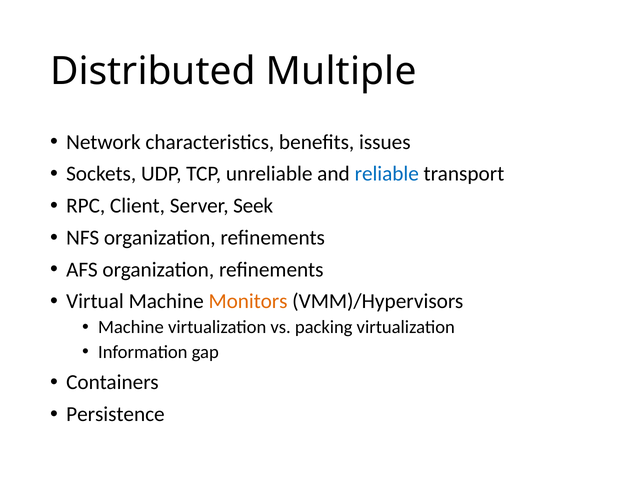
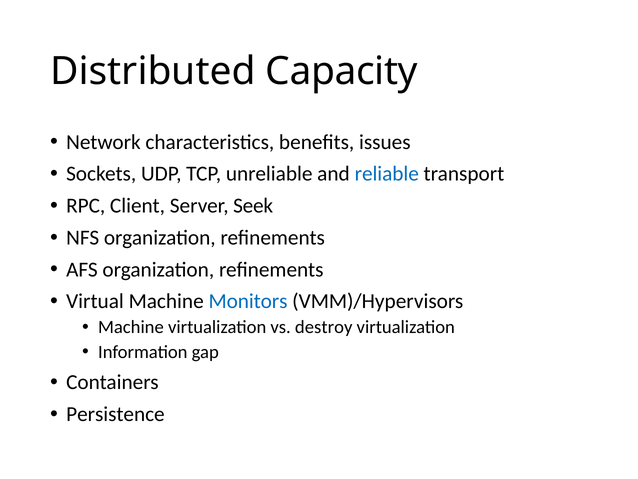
Multiple: Multiple -> Capacity
Monitors colour: orange -> blue
packing: packing -> destroy
